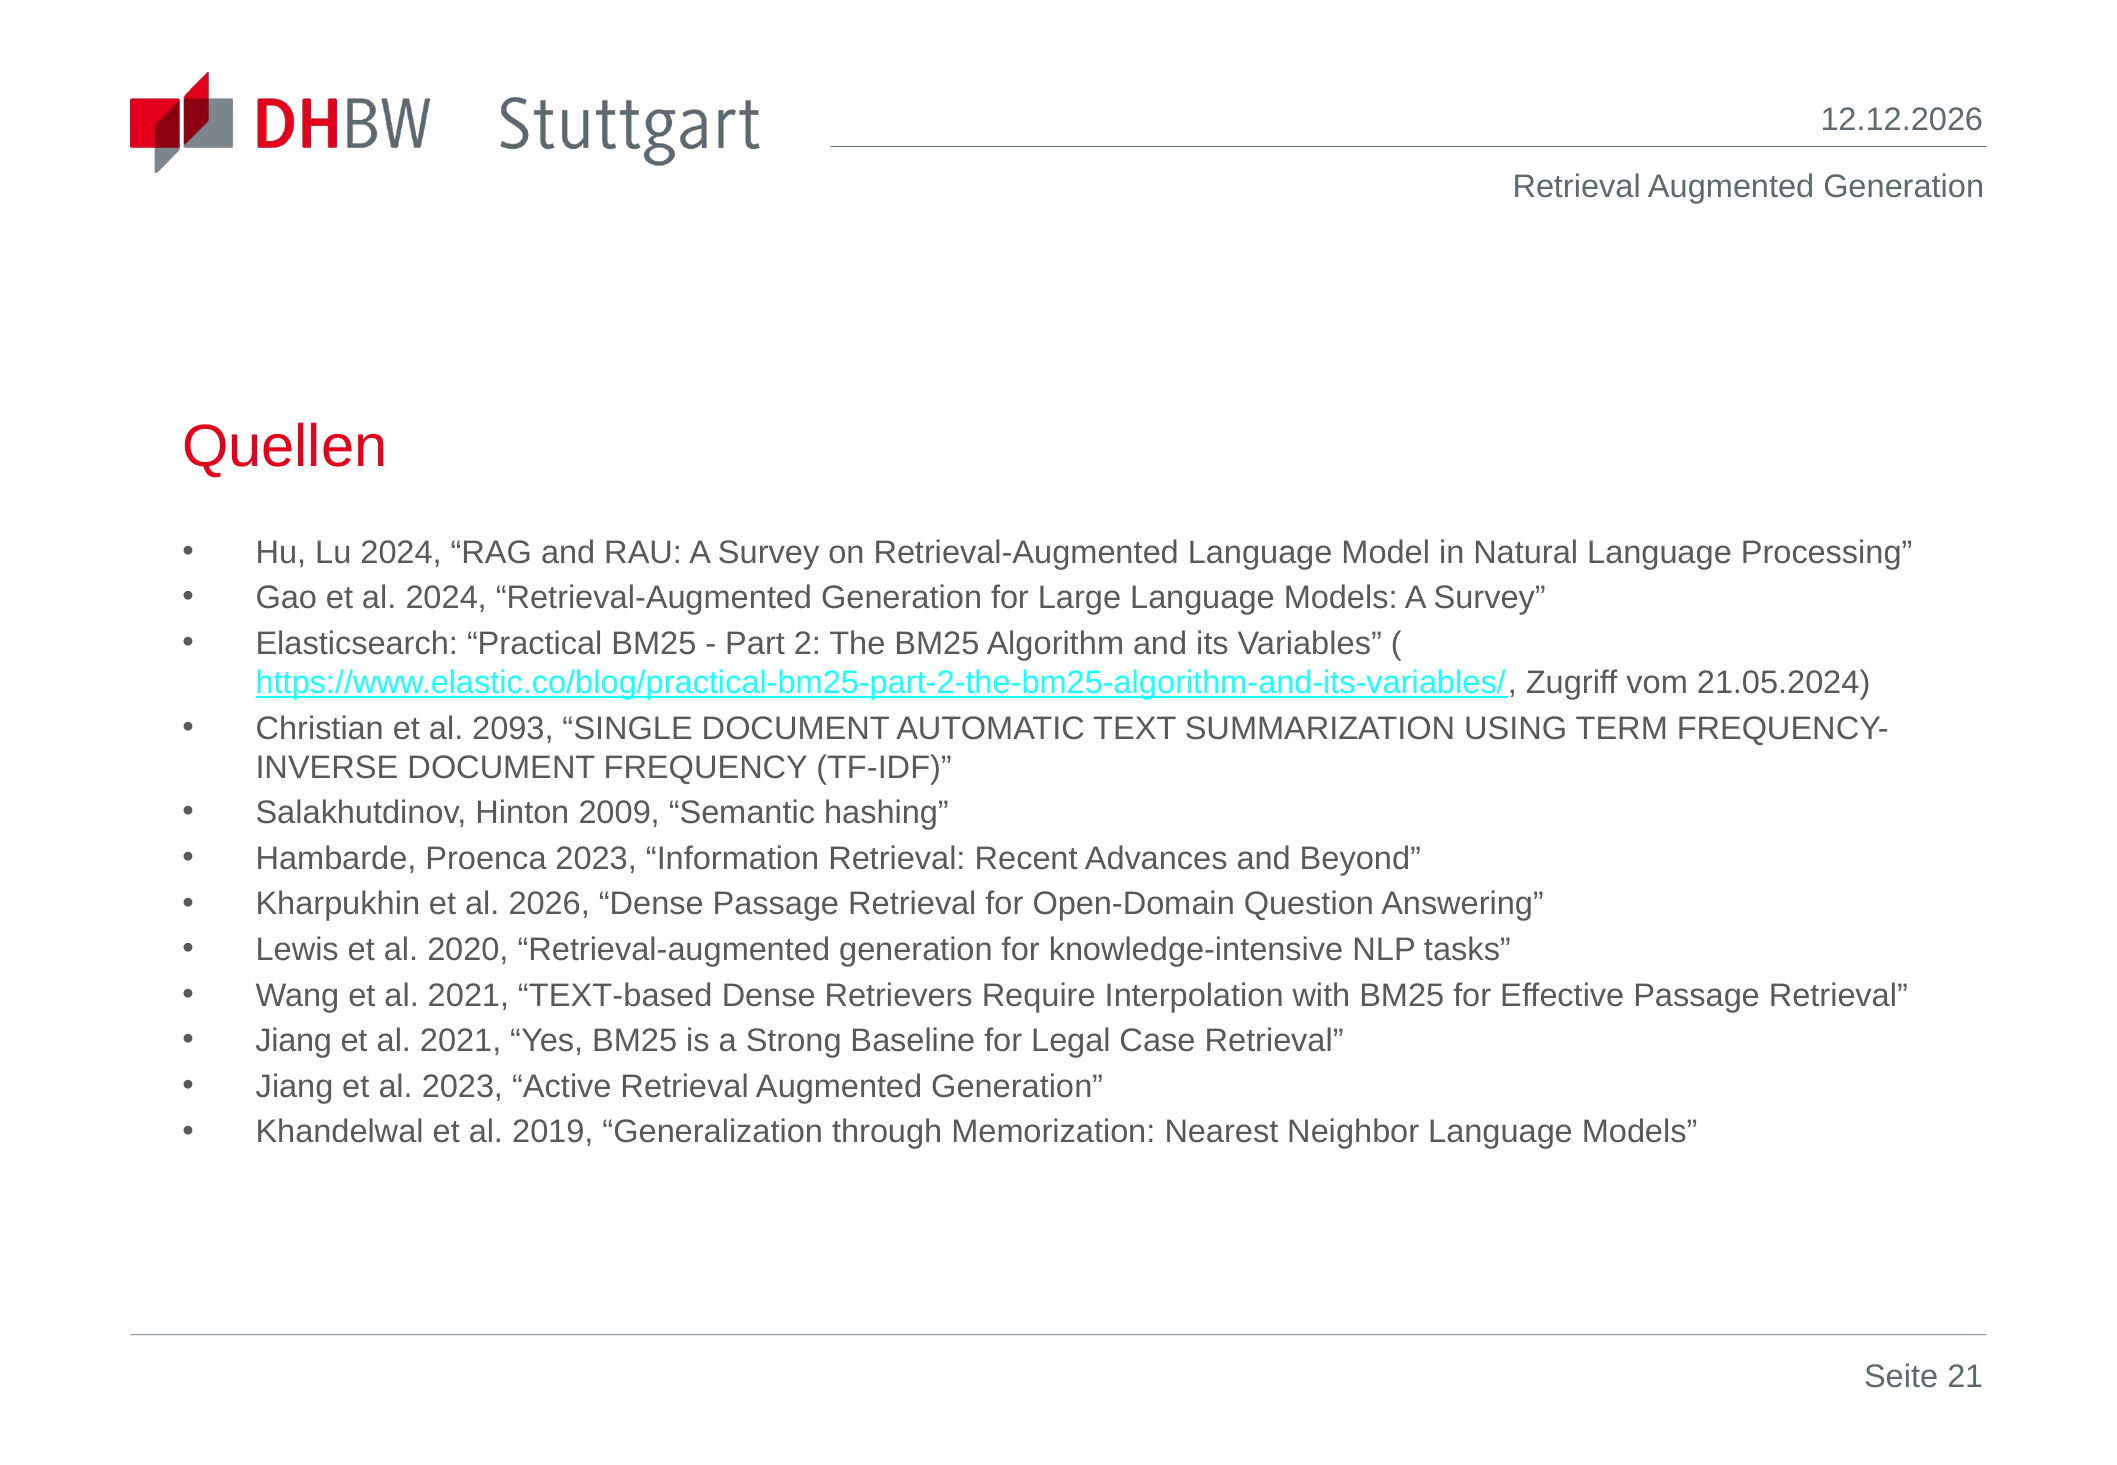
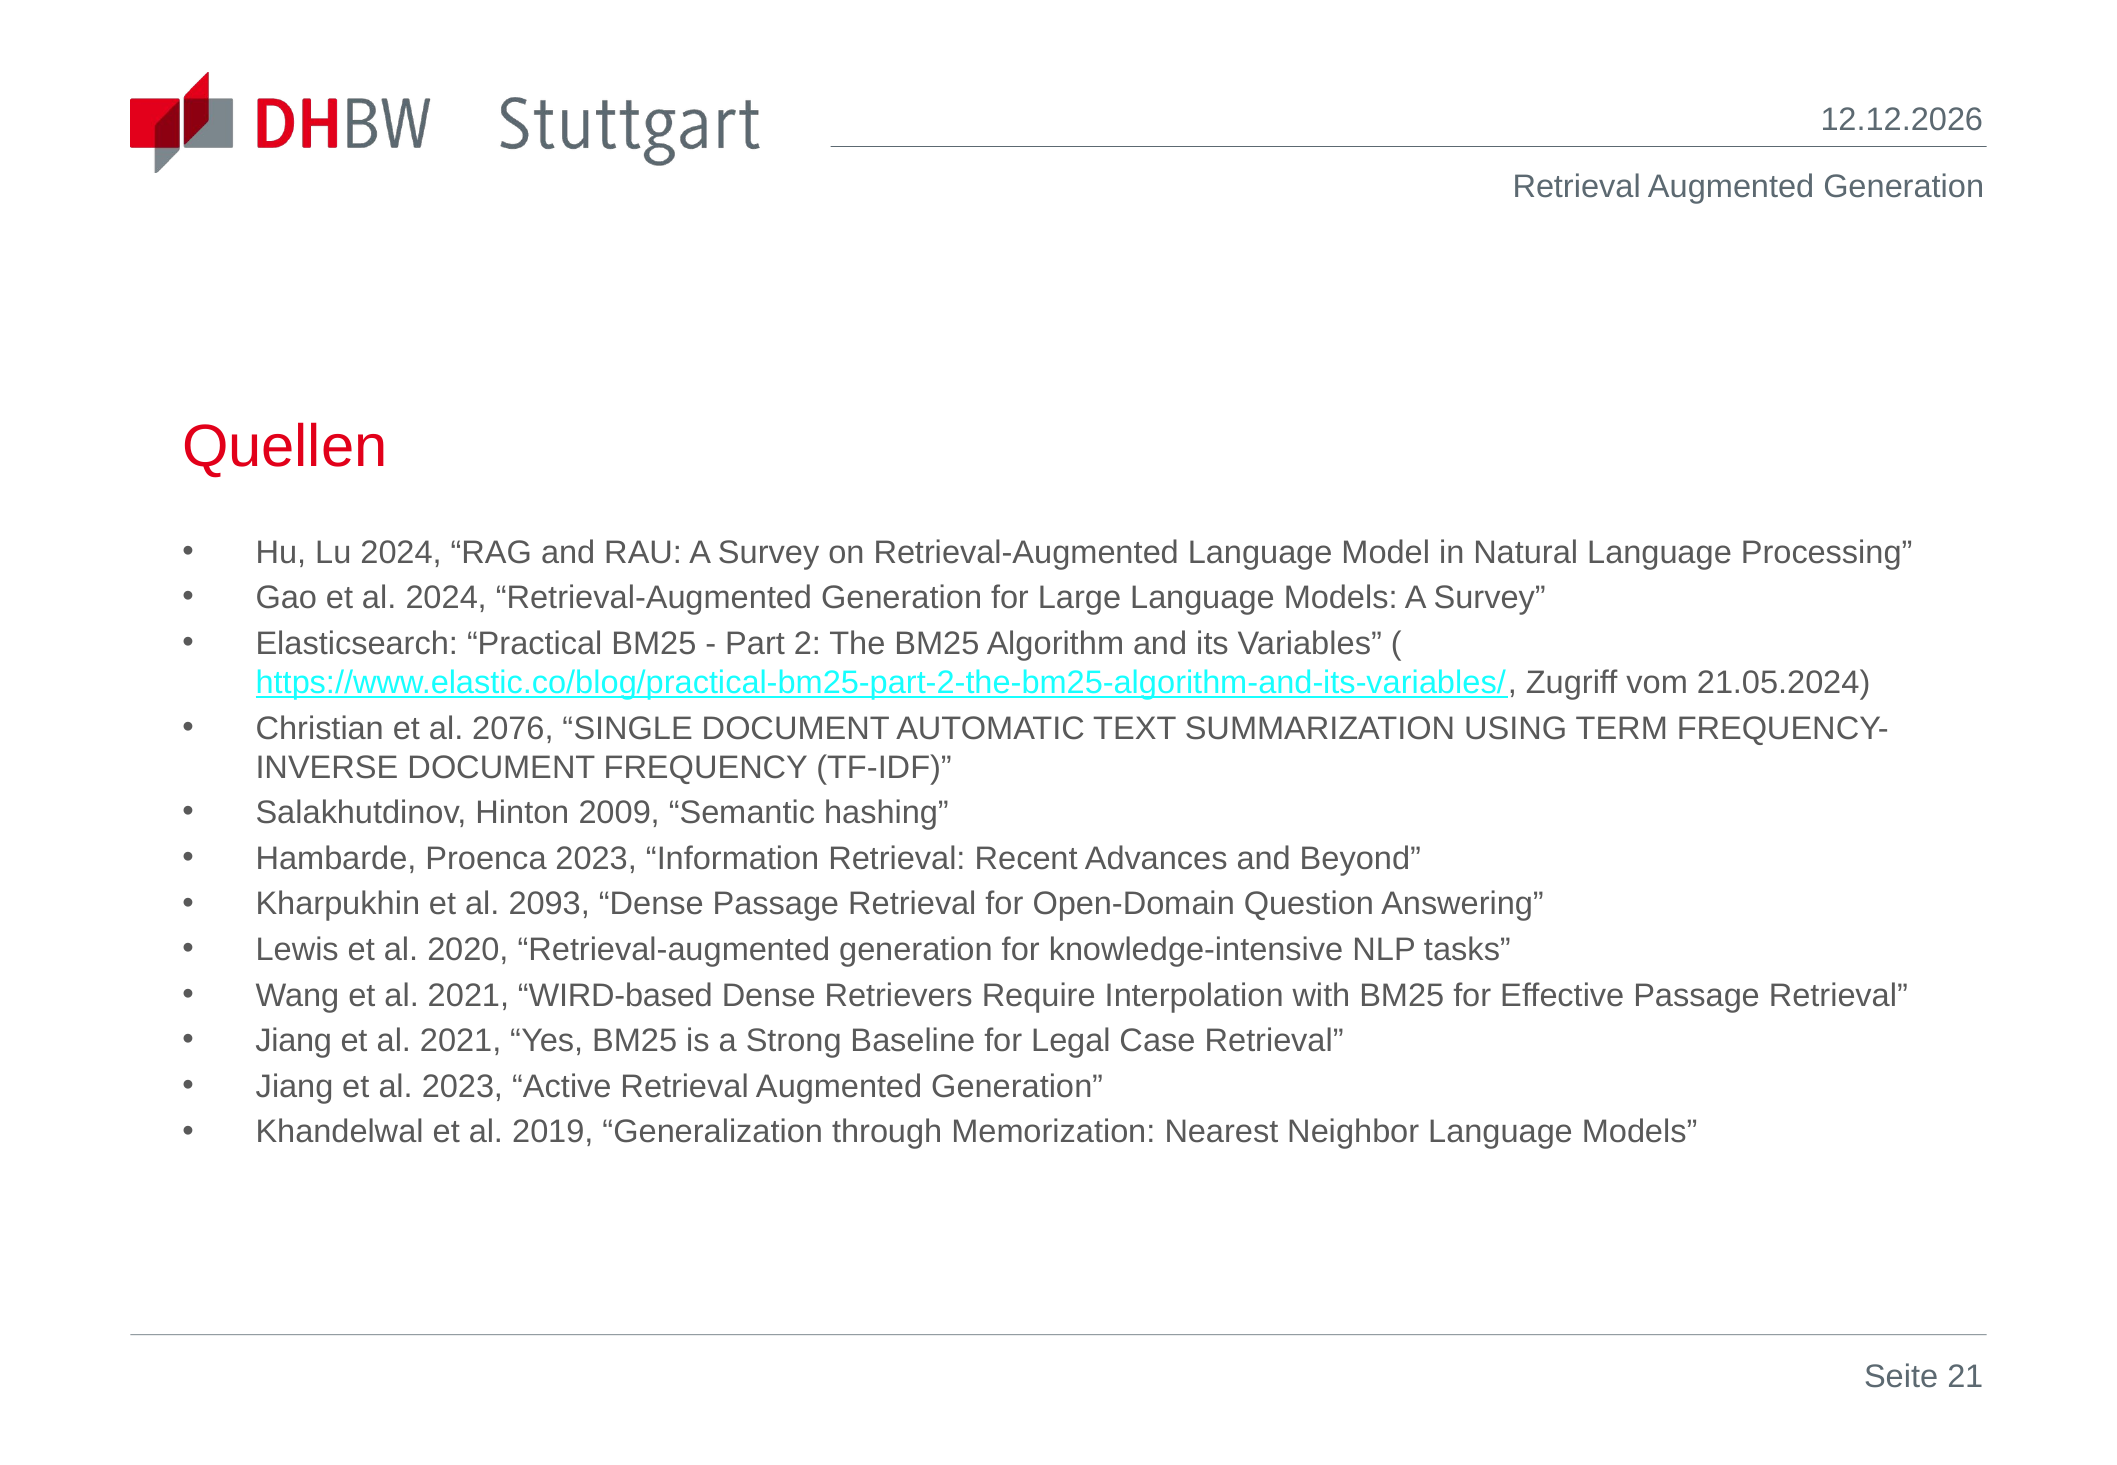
2093: 2093 -> 2076
2026: 2026 -> 2093
TEXT-based: TEXT-based -> WIRD-based
